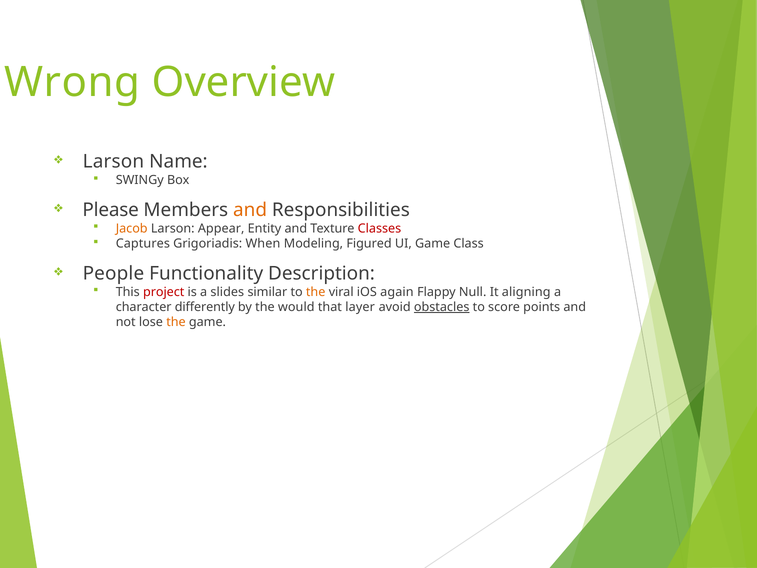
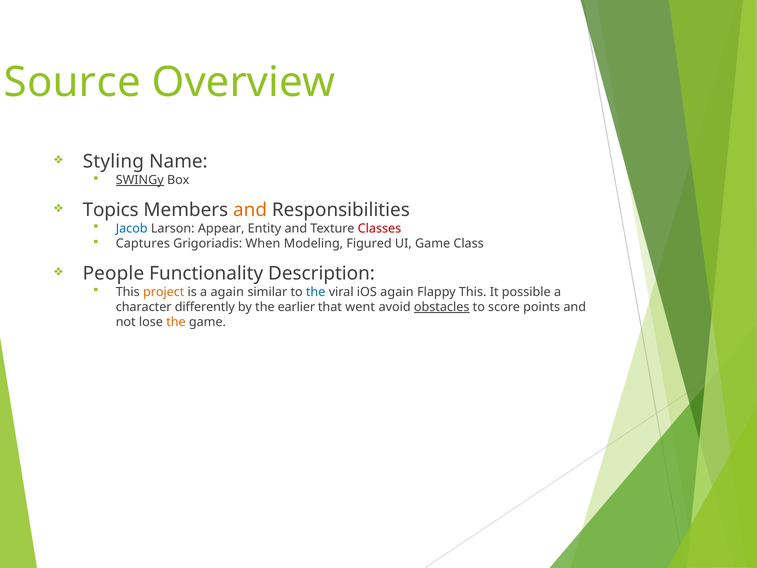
Wrong: Wrong -> Source
Larson at (113, 161): Larson -> Styling
SWINGy underline: none -> present
Please: Please -> Topics
Jacob colour: orange -> blue
project colour: red -> orange
a slides: slides -> again
the at (316, 292) colour: orange -> blue
Flappy Null: Null -> This
aligning: aligning -> possible
would: would -> earlier
layer: layer -> went
